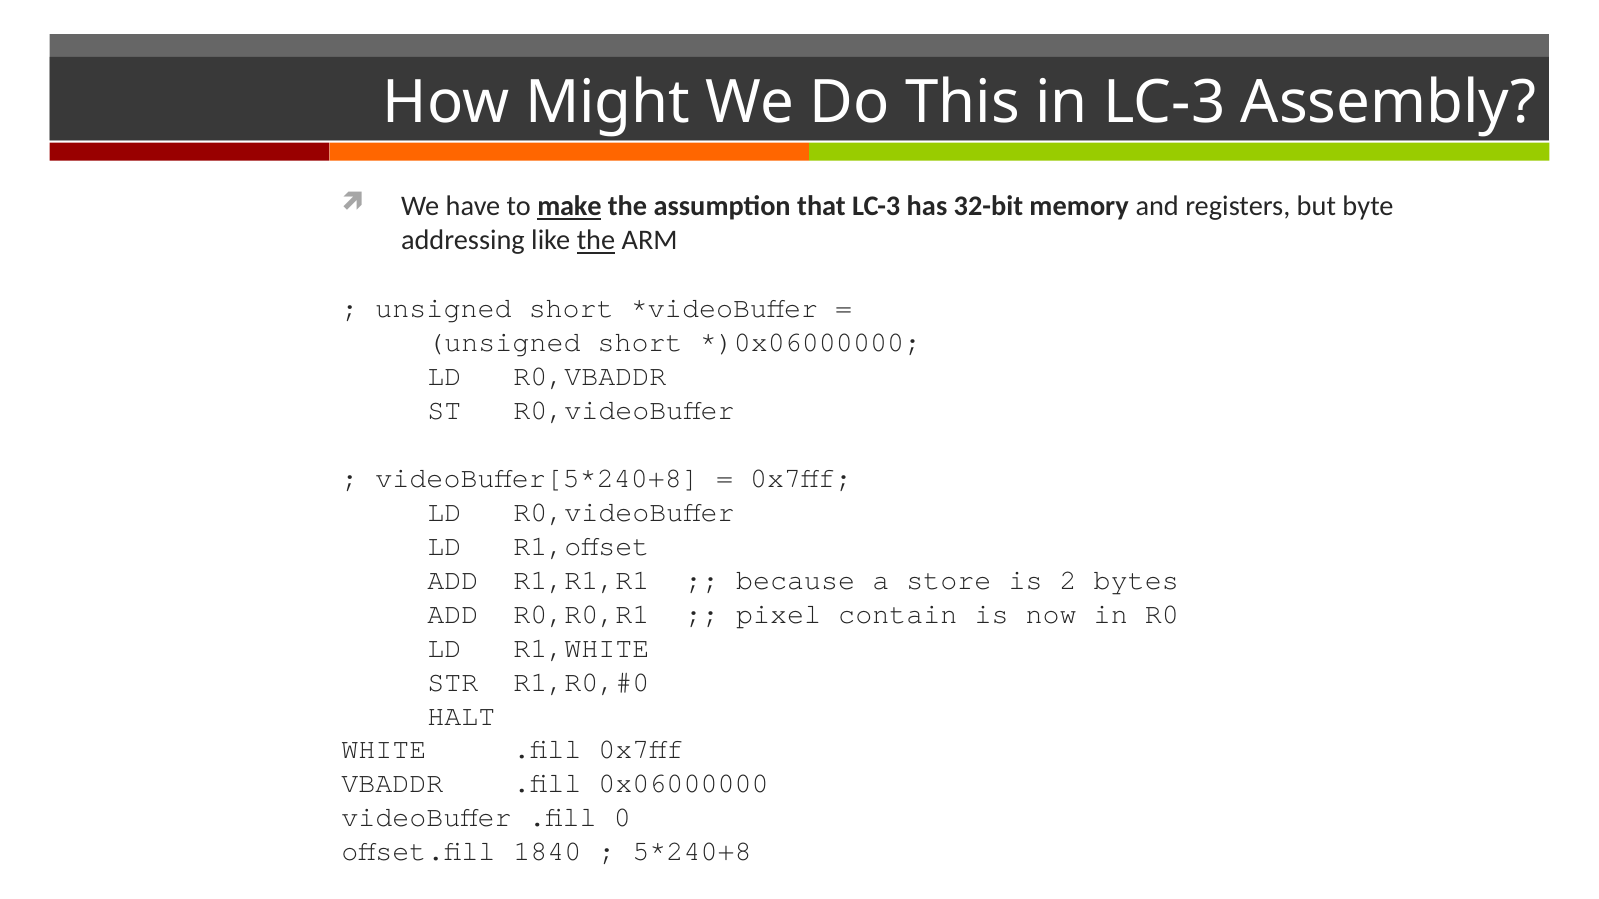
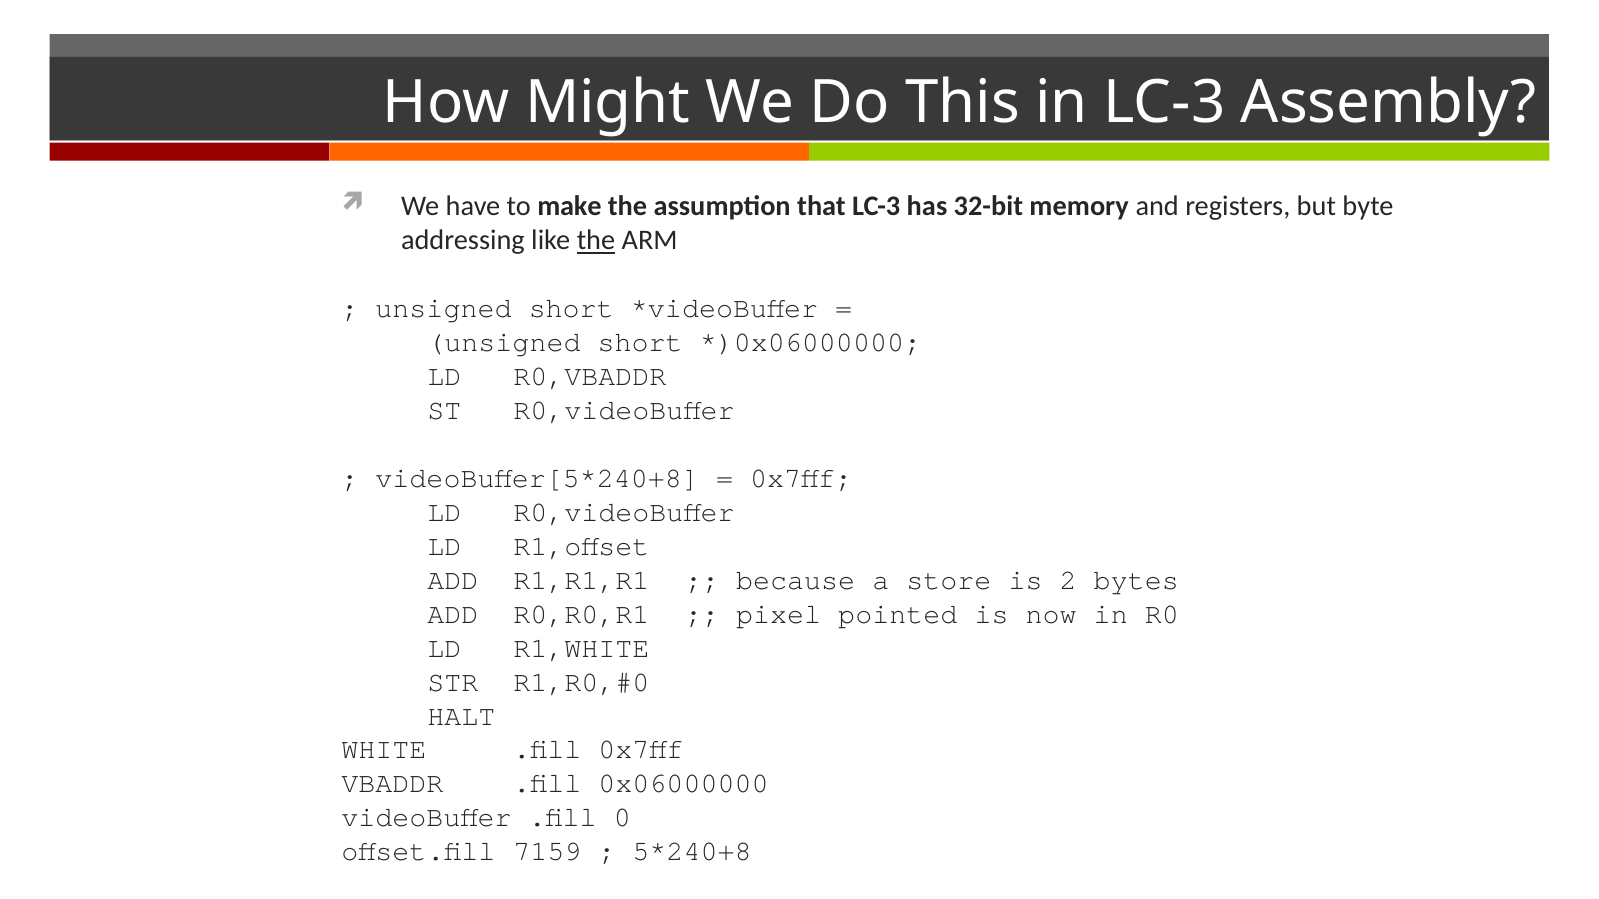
make underline: present -> none
contain: contain -> pointed
1840: 1840 -> 7159
